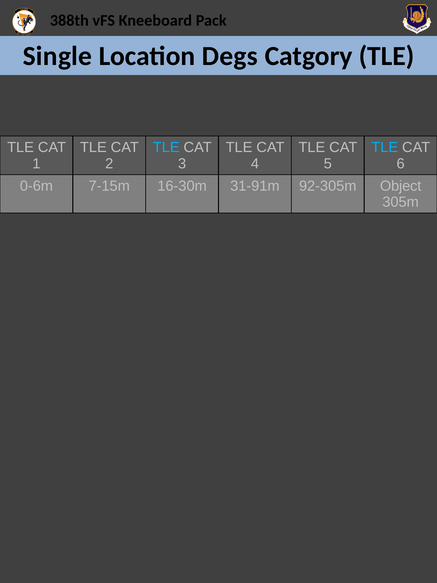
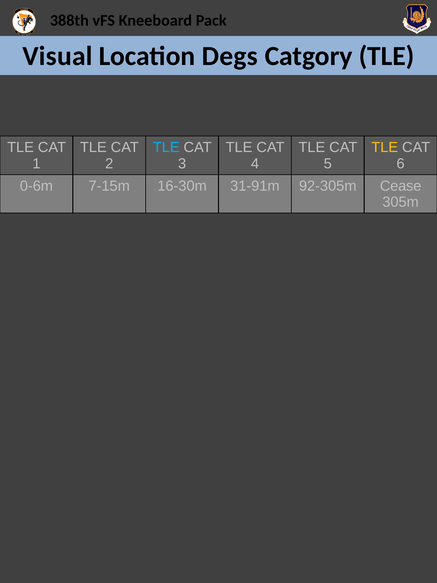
Single: Single -> Visual
TLE at (385, 147) colour: light blue -> yellow
Object: Object -> Cease
